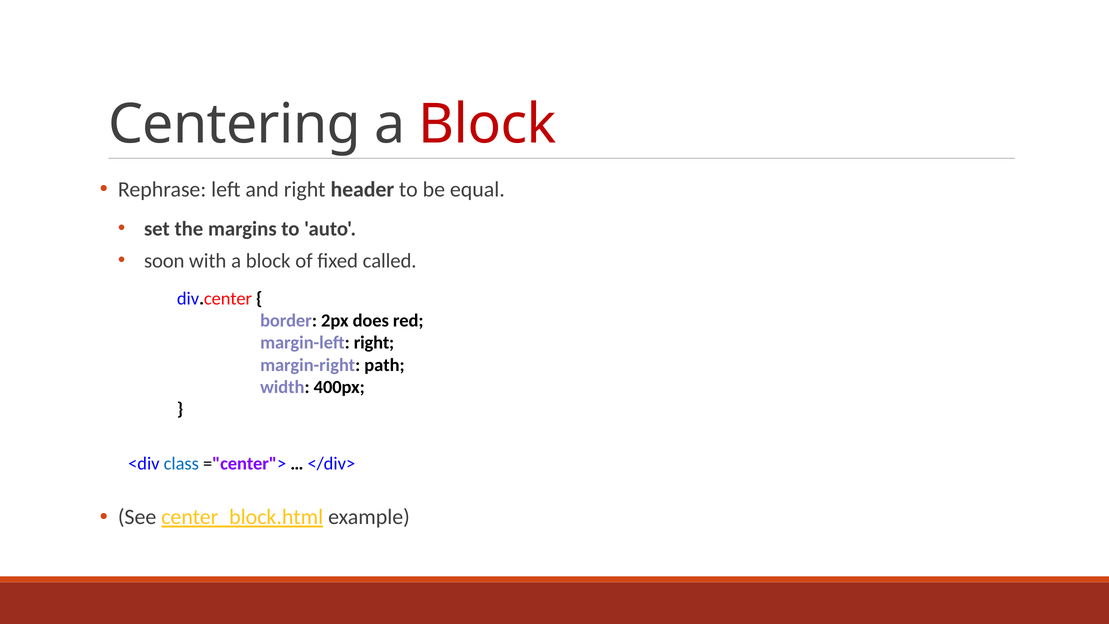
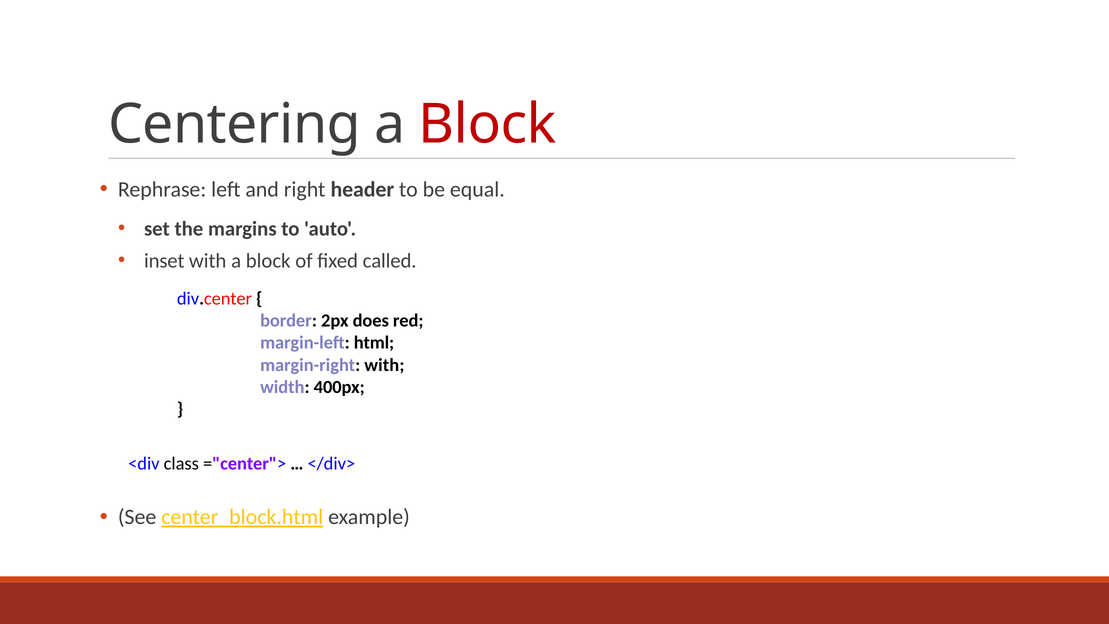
soon: soon -> inset
margin-left right: right -> html
margin-right path: path -> with
class colour: blue -> black
